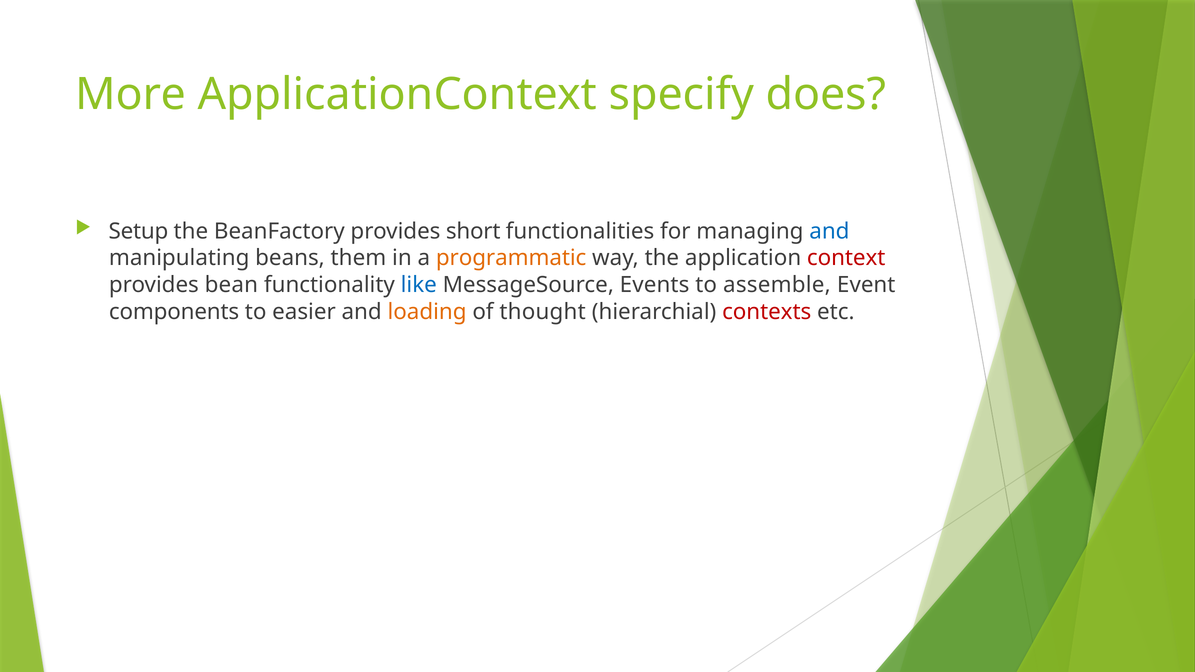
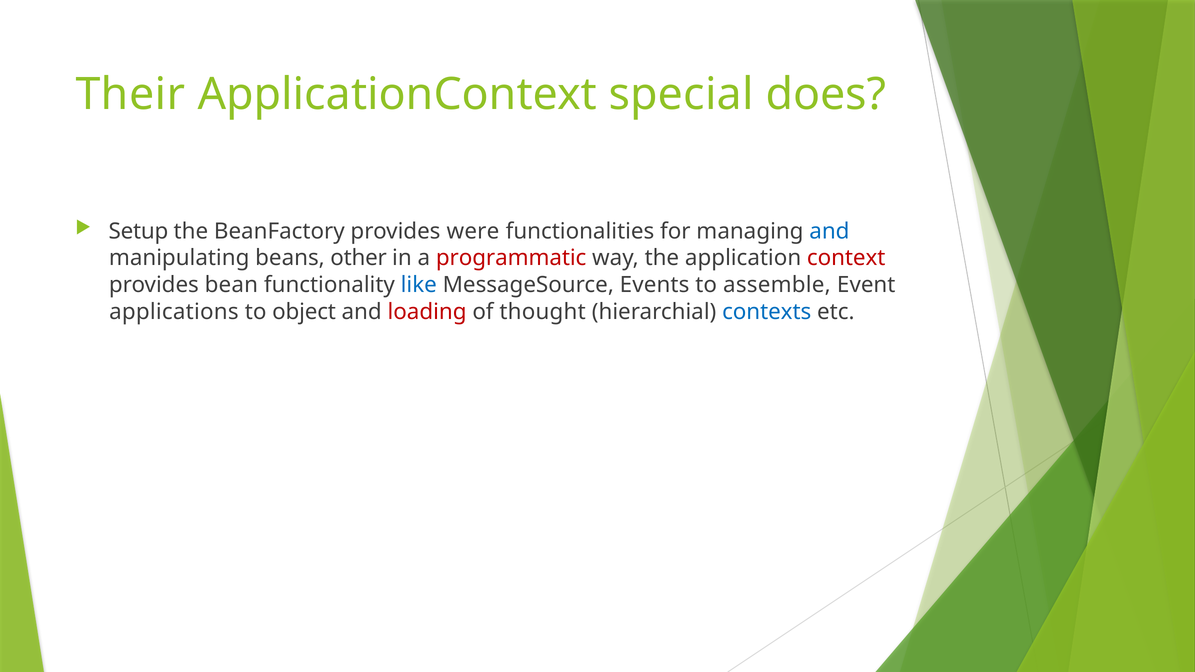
More: More -> Their
specify: specify -> special
short: short -> were
them: them -> other
programmatic colour: orange -> red
components: components -> applications
easier: easier -> object
loading colour: orange -> red
contexts colour: red -> blue
